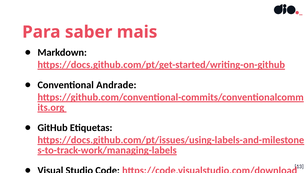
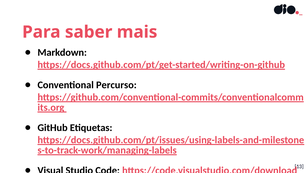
Andrade: Andrade -> Percurso
